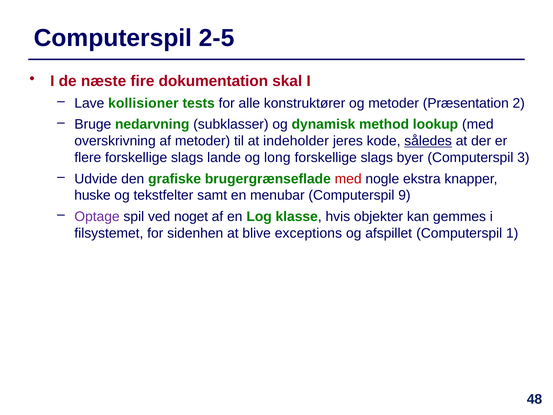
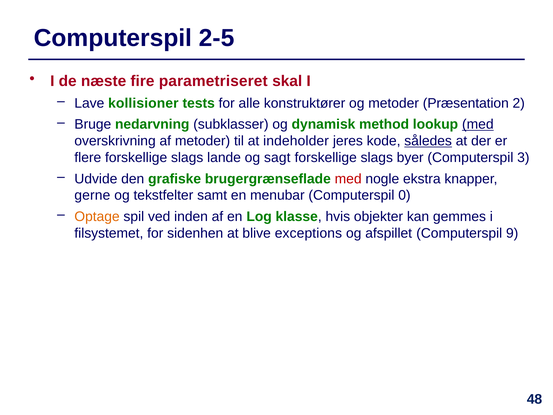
dokumentation: dokumentation -> parametriseret
med at (478, 124) underline: none -> present
long: long -> sagt
huske: huske -> gerne
9: 9 -> 0
Optage colour: purple -> orange
noget: noget -> inden
1: 1 -> 9
